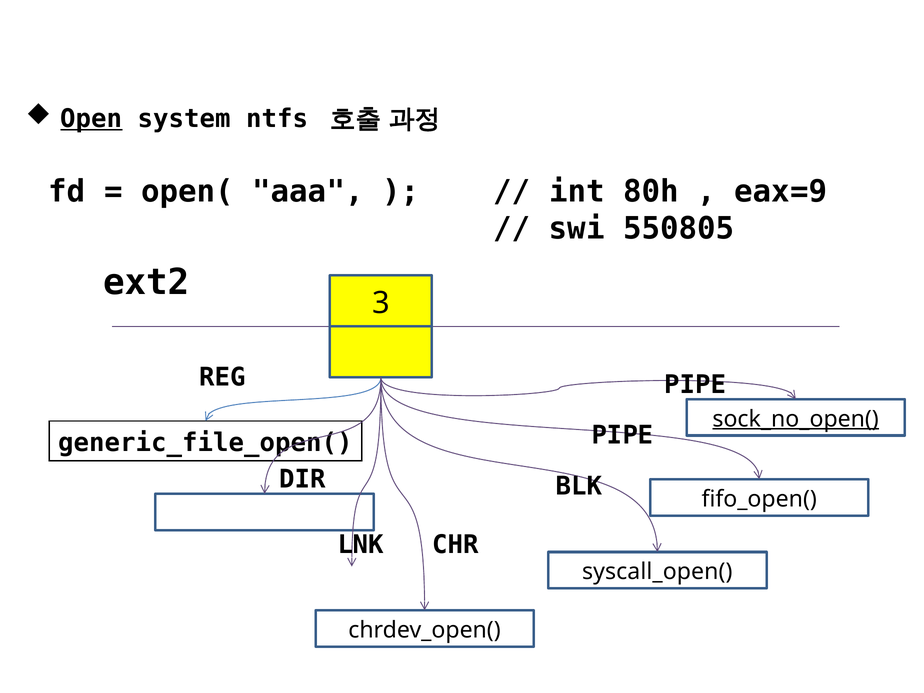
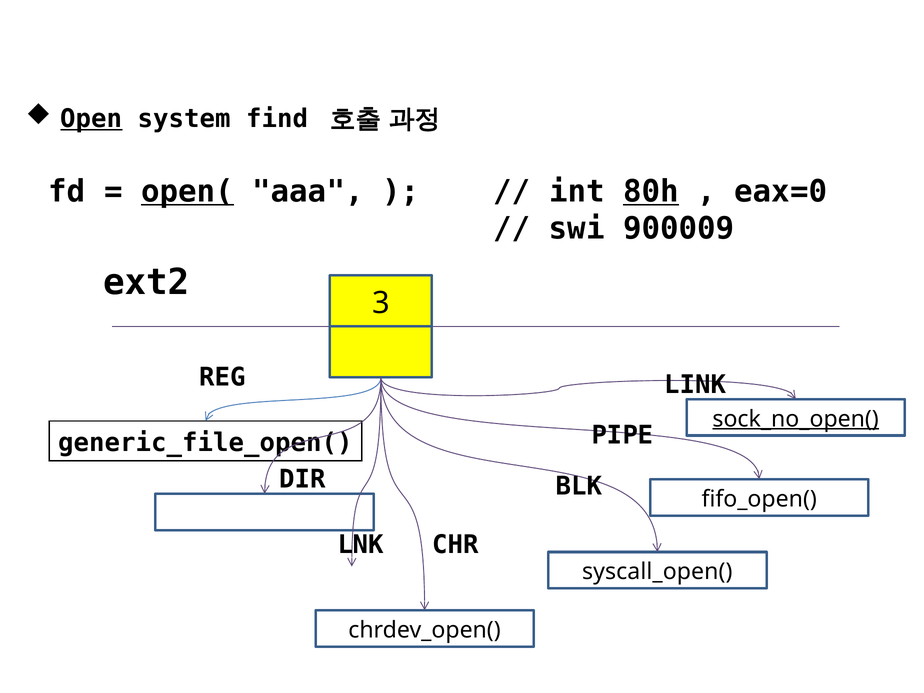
ntfs: ntfs -> find
open( underline: none -> present
80h underline: none -> present
eax=9: eax=9 -> eax=0
550805: 550805 -> 900009
PIPE at (695, 385): PIPE -> LINK
